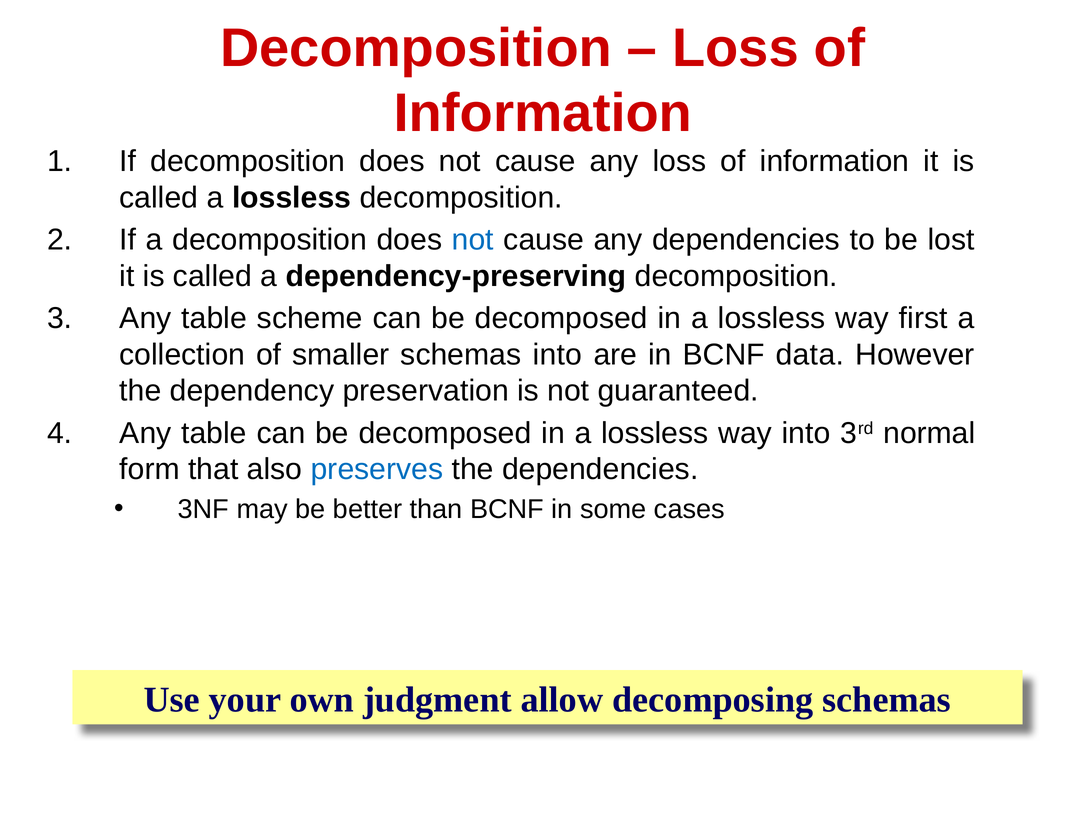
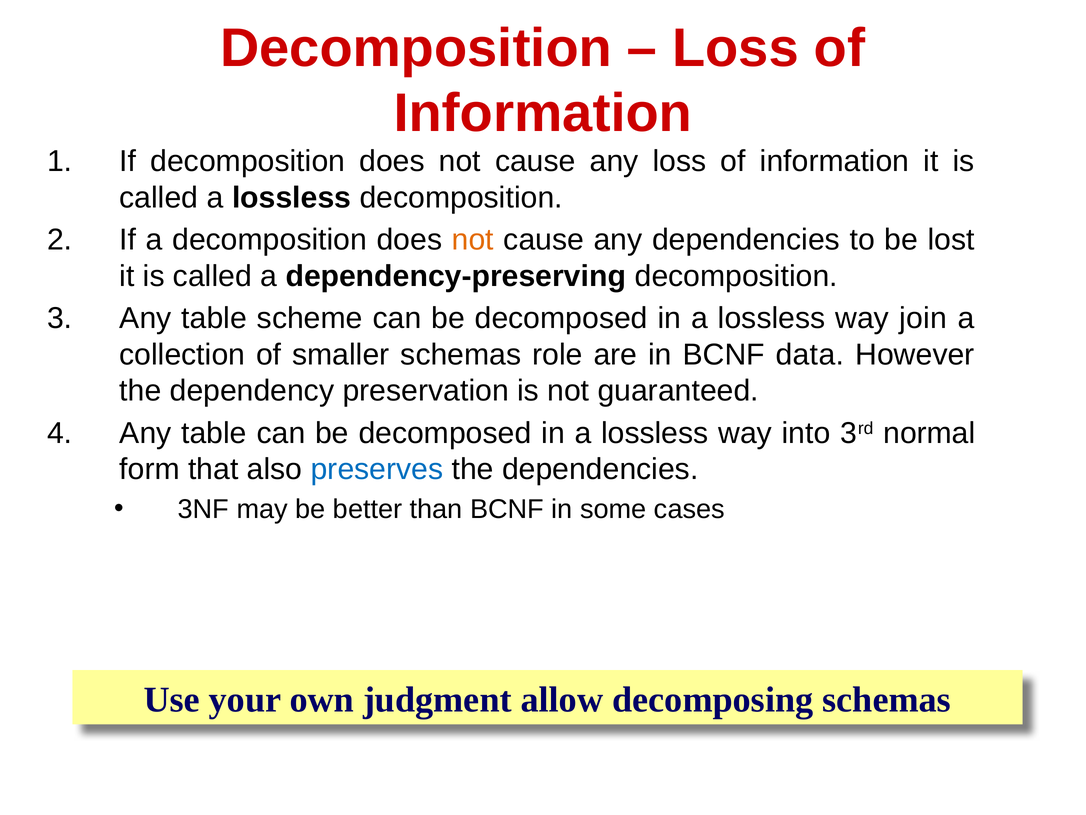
not at (473, 240) colour: blue -> orange
first: first -> join
schemas into: into -> role
